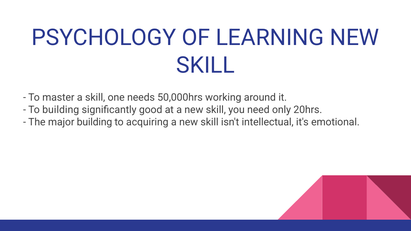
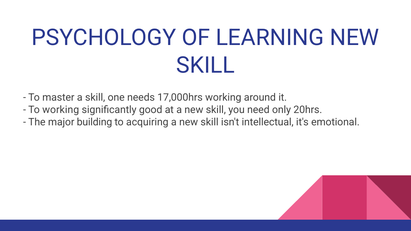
50,000hrs: 50,000hrs -> 17,000hrs
To building: building -> working
